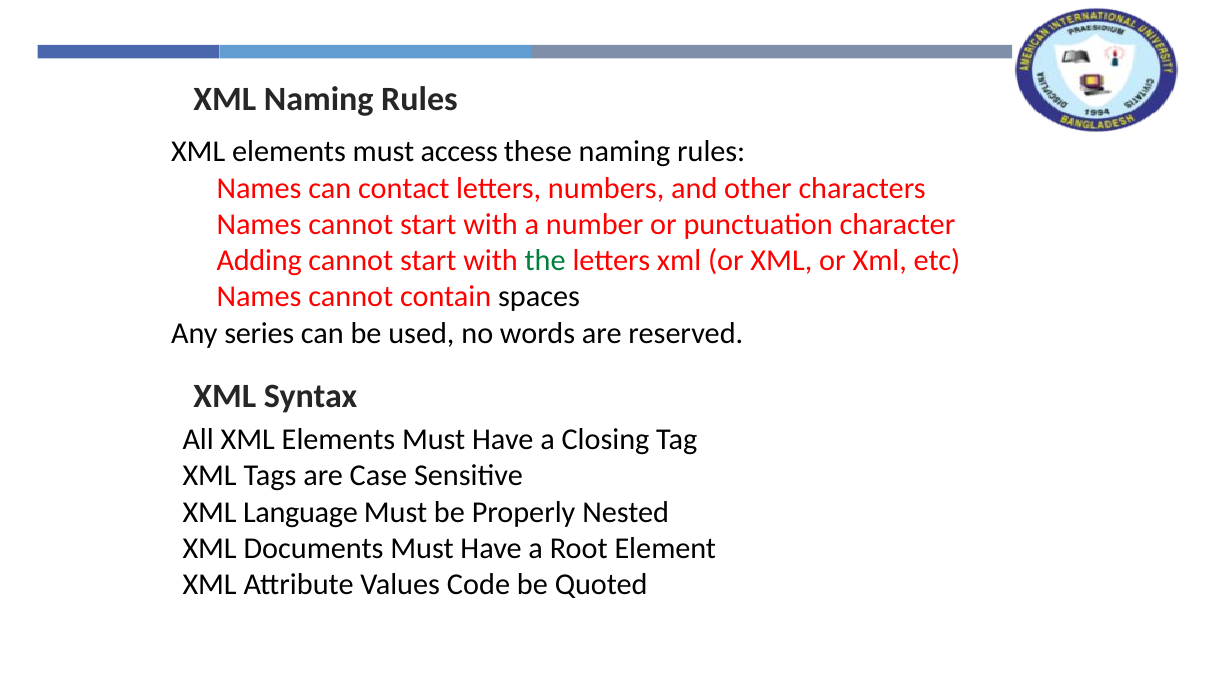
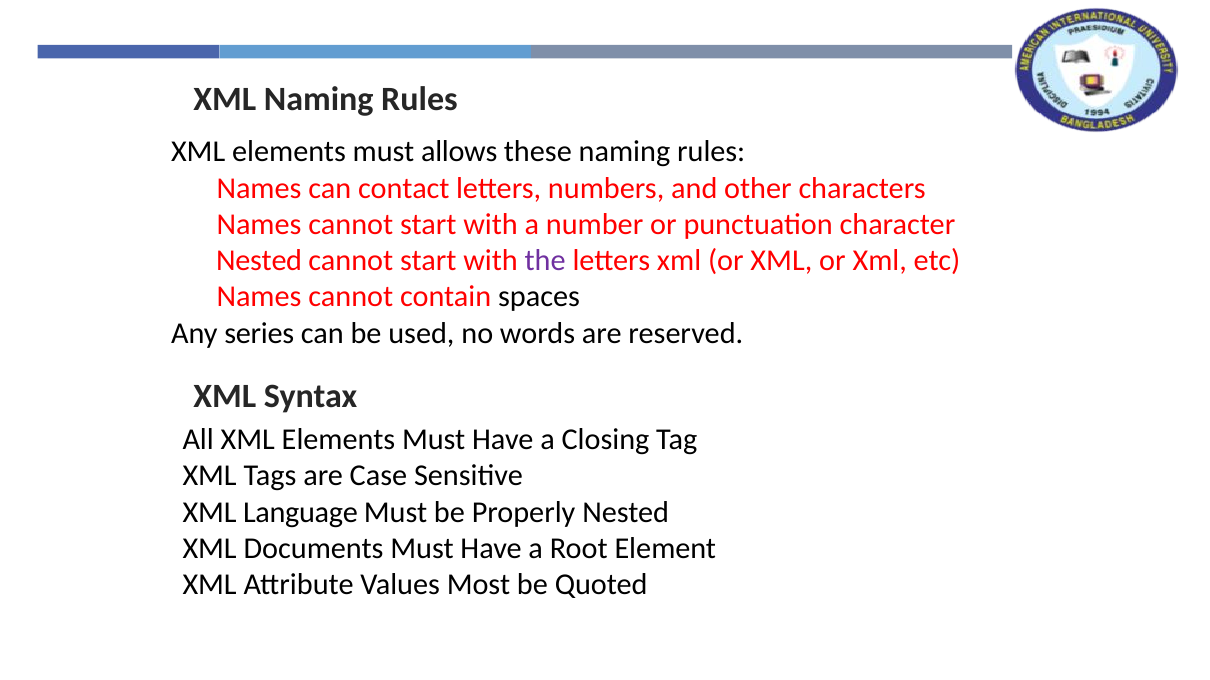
access: access -> allows
Adding at (259, 261): Adding -> Nested
the colour: green -> purple
Code: Code -> Most
